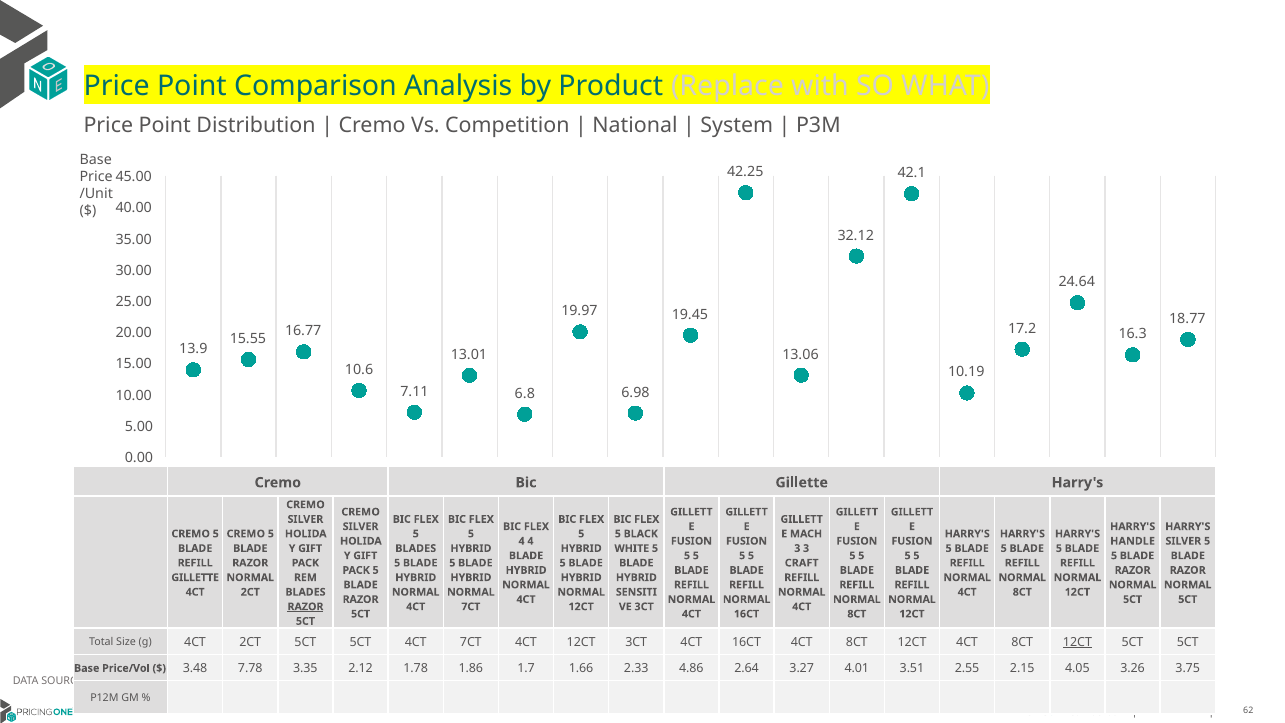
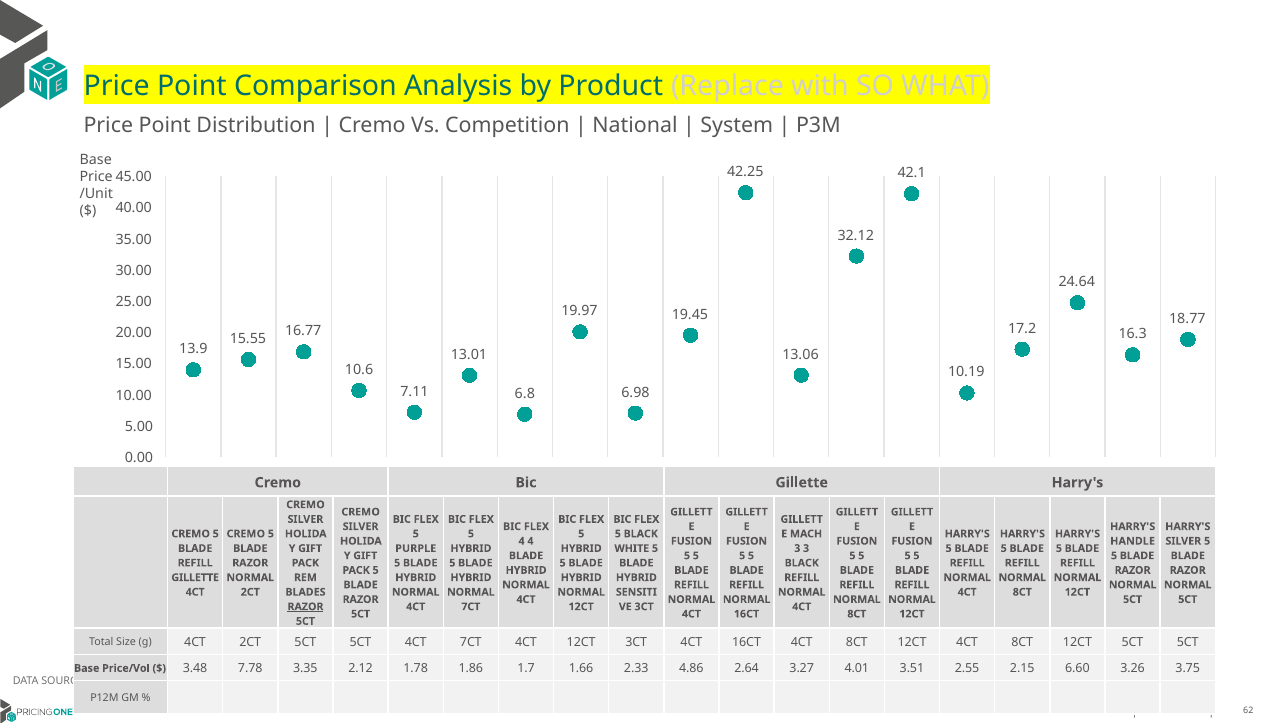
BLADES at (416, 548): BLADES -> PURPLE
CRAFT at (802, 563): CRAFT -> BLACK
12CT at (1077, 642) underline: present -> none
4.05: 4.05 -> 6.60
